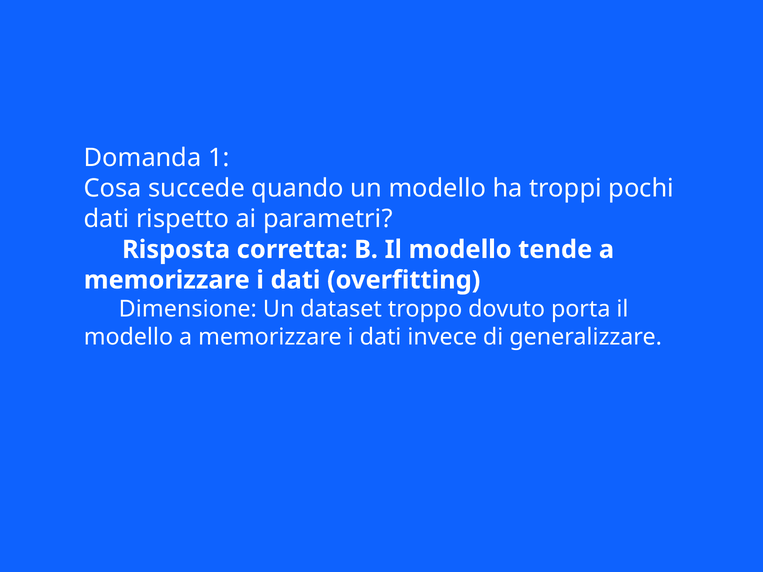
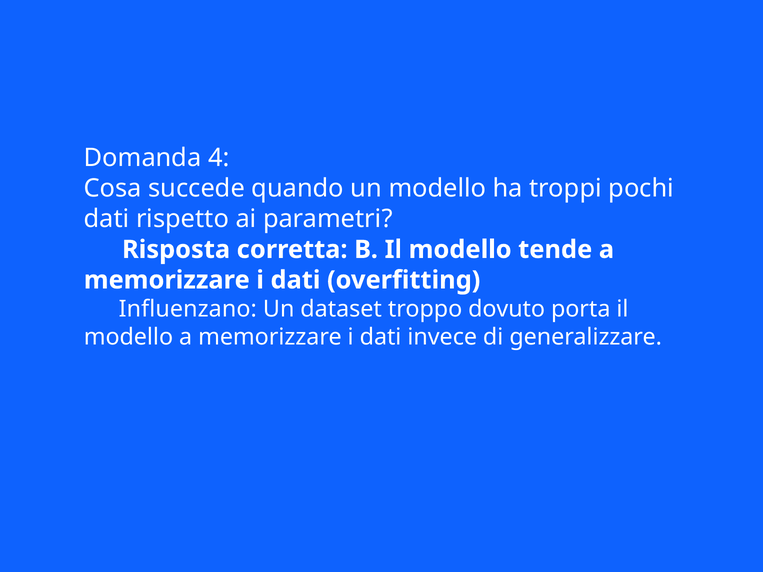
1: 1 -> 4
Dimensione: Dimensione -> Influenzano
